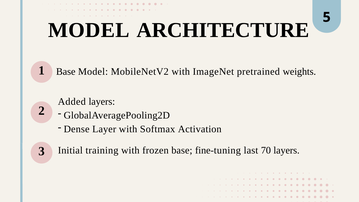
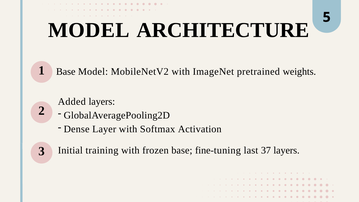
70: 70 -> 37
